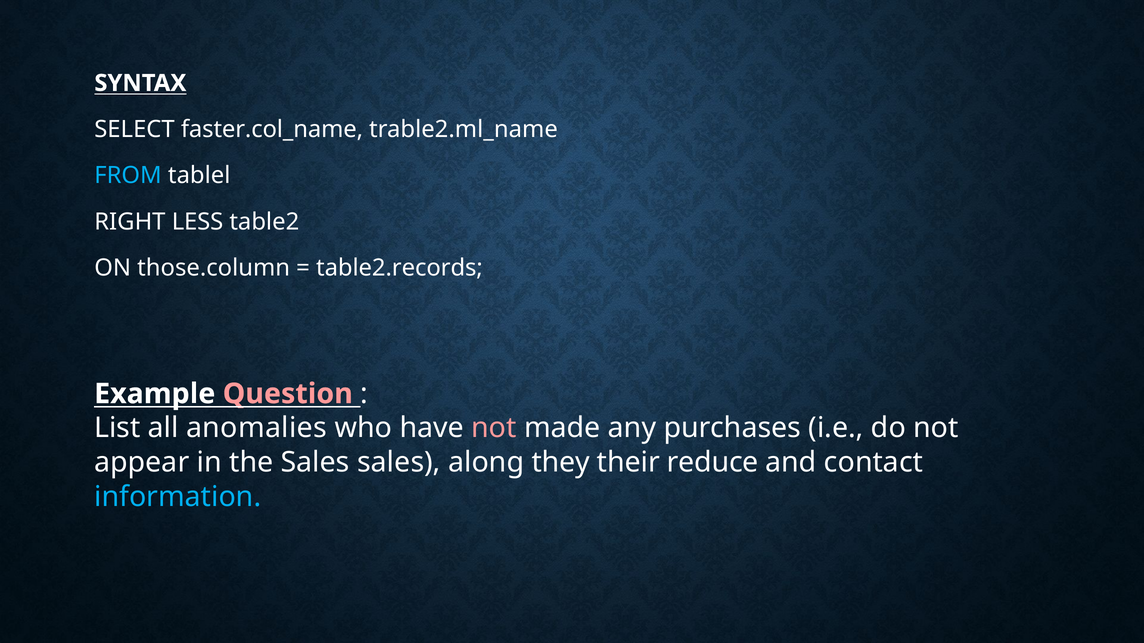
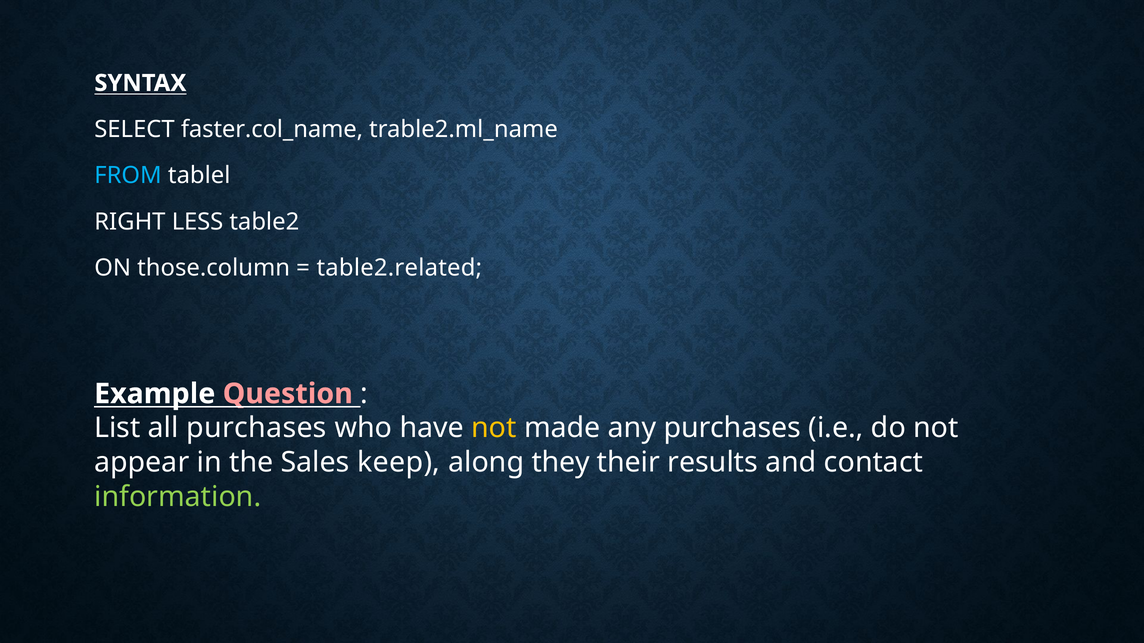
table2.records: table2.records -> table2.related
all anomalies: anomalies -> purchases
not at (494, 428) colour: pink -> yellow
Sales sales: sales -> keep
reduce: reduce -> results
information colour: light blue -> light green
